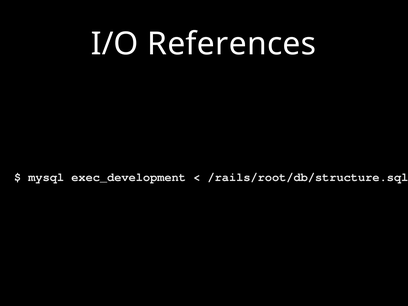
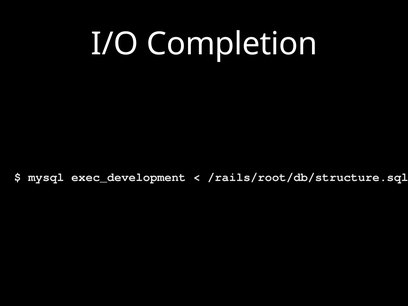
References: References -> Completion
